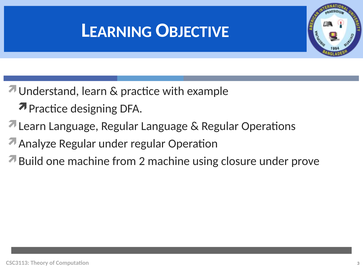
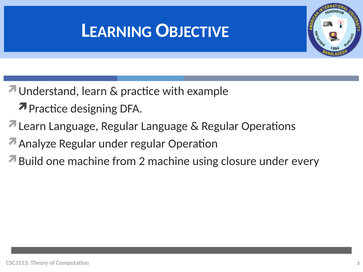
prove: prove -> every
